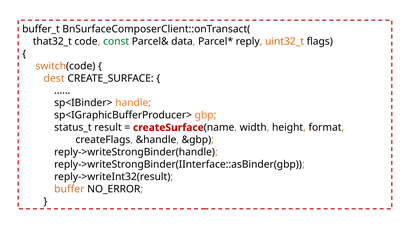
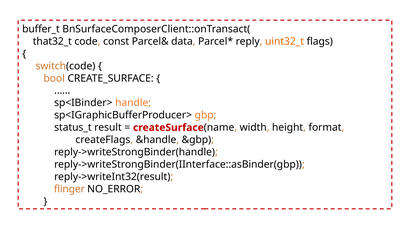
const colour: green -> black
dest: dest -> bool
buffer: buffer -> flinger
